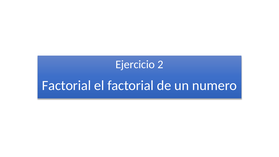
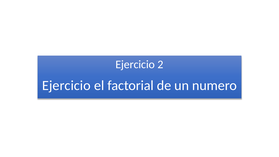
Factorial at (66, 85): Factorial -> Ejercicio
